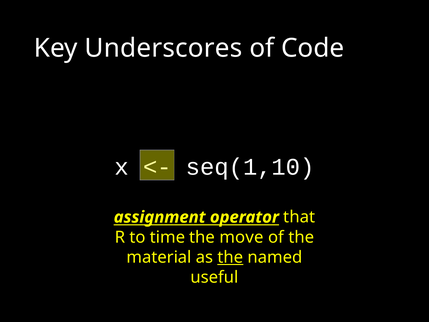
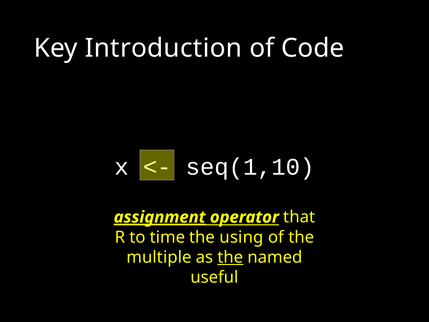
Underscores: Underscores -> Introduction
assignment underline: none -> present
move: move -> using
material: material -> multiple
